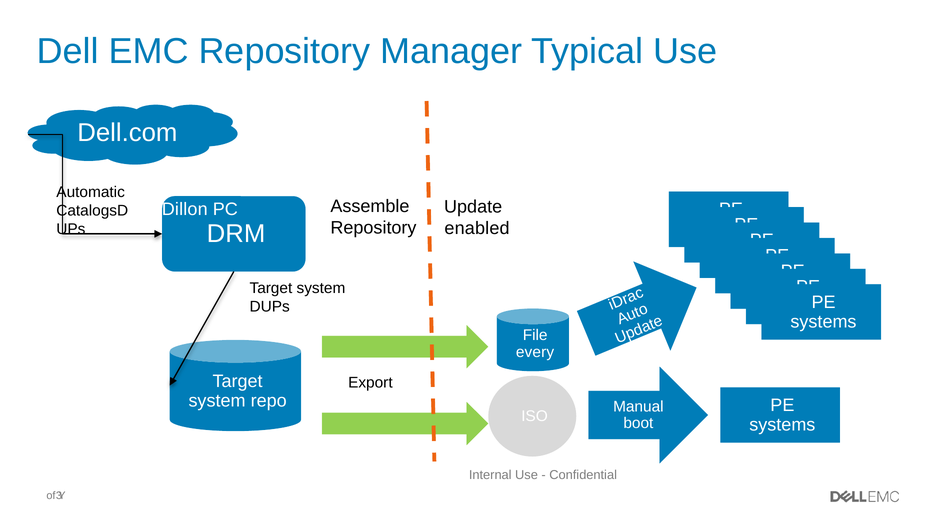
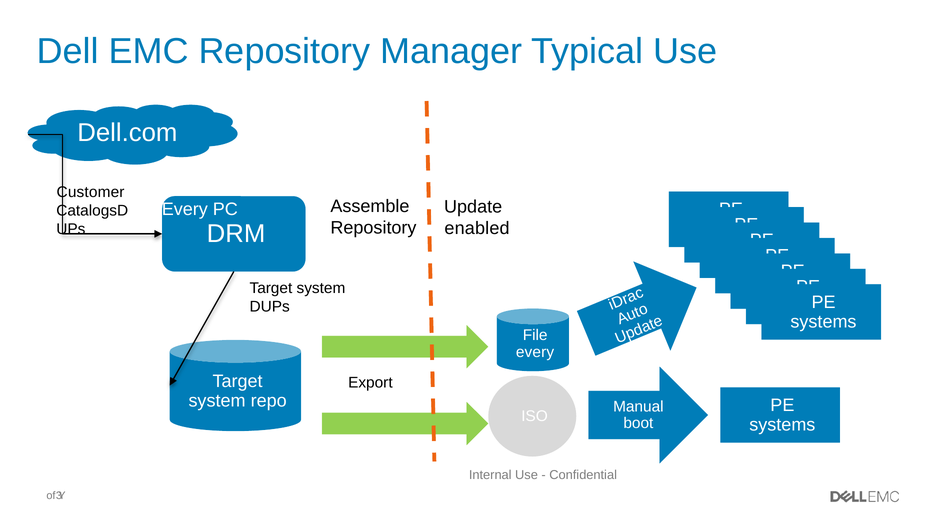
Automatic: Automatic -> Customer
Dillon at (185, 209): Dillon -> Every
